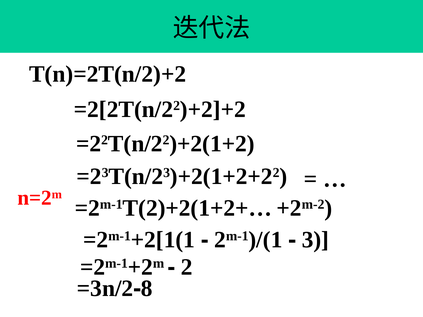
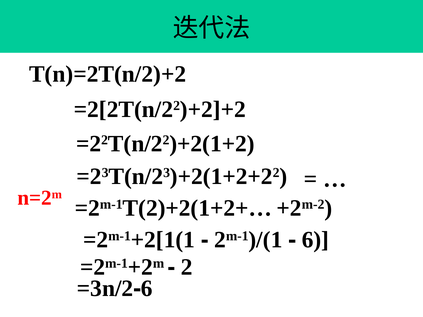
3 at (315, 240): 3 -> 6
8 at (147, 289): 8 -> 6
